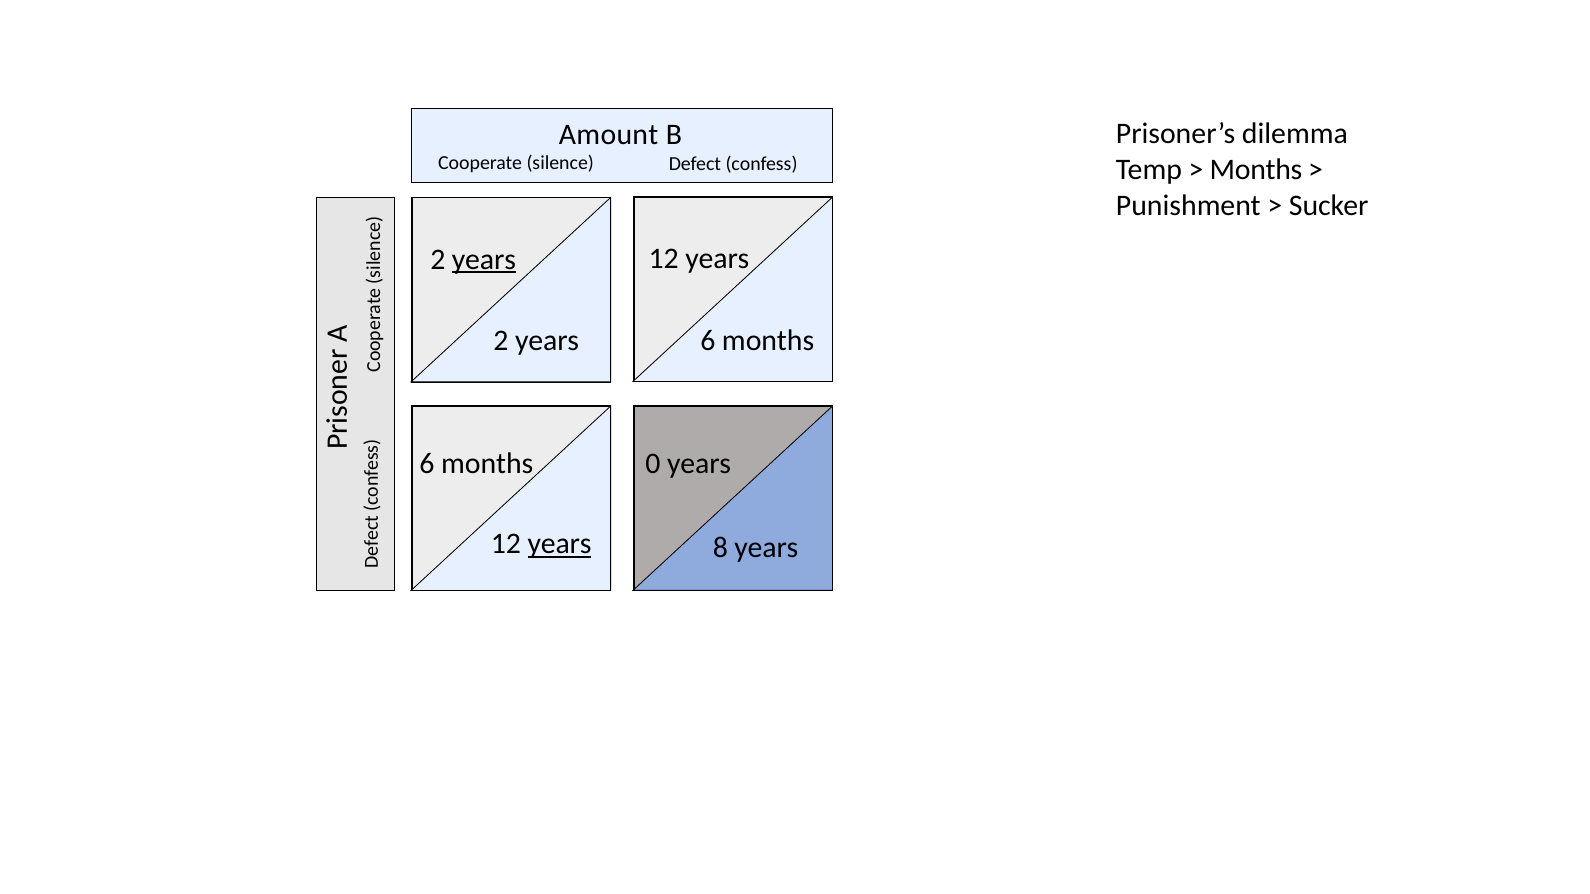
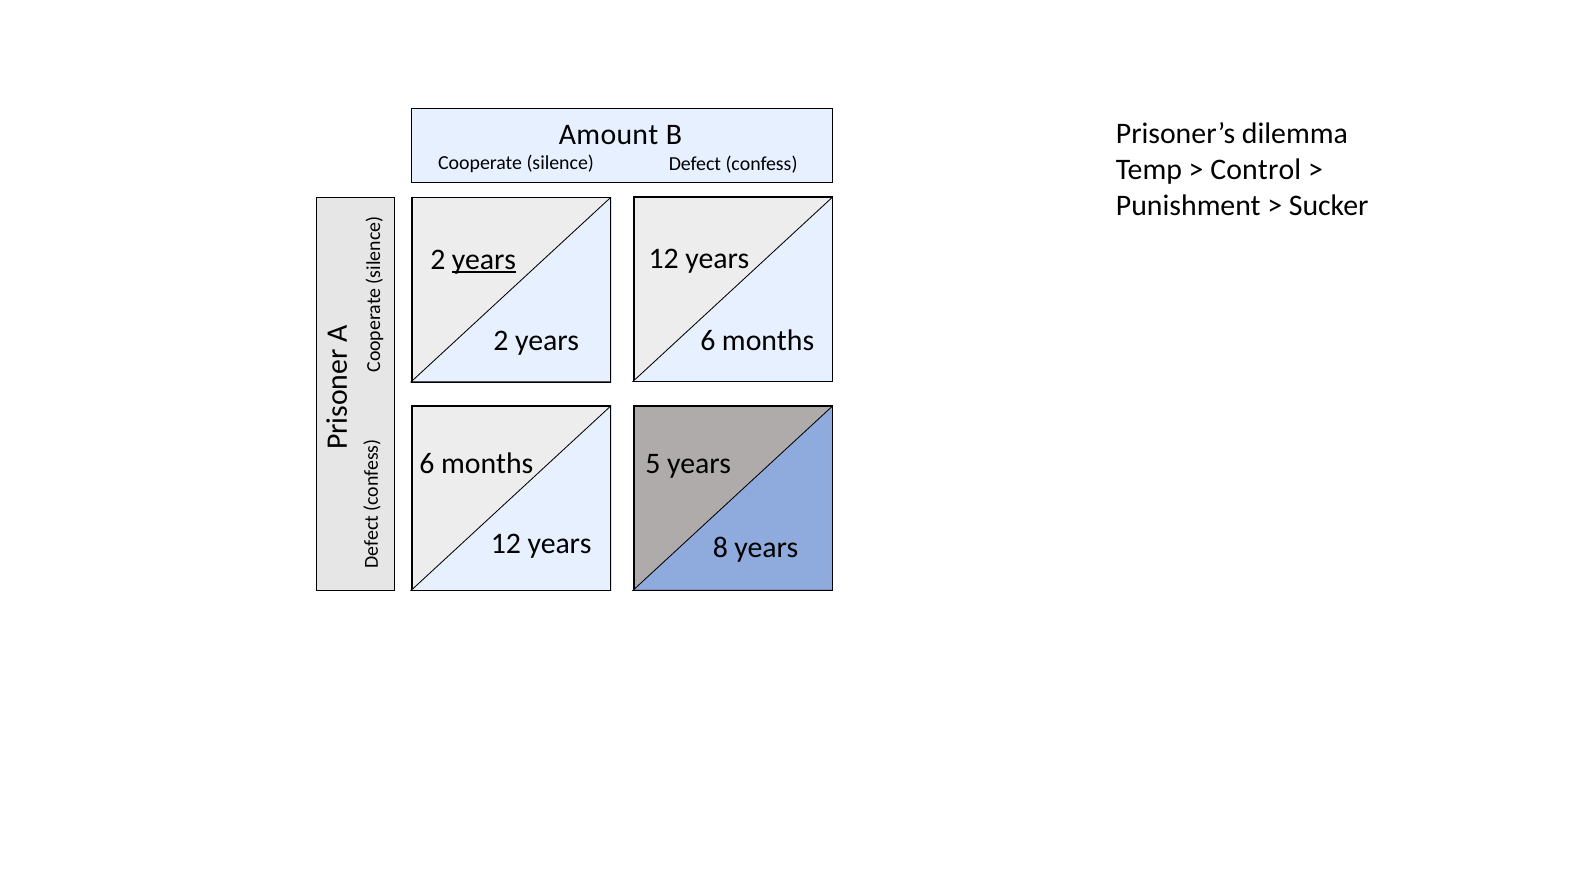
Months at (1256, 170): Months -> Control
0: 0 -> 5
years at (560, 544) underline: present -> none
